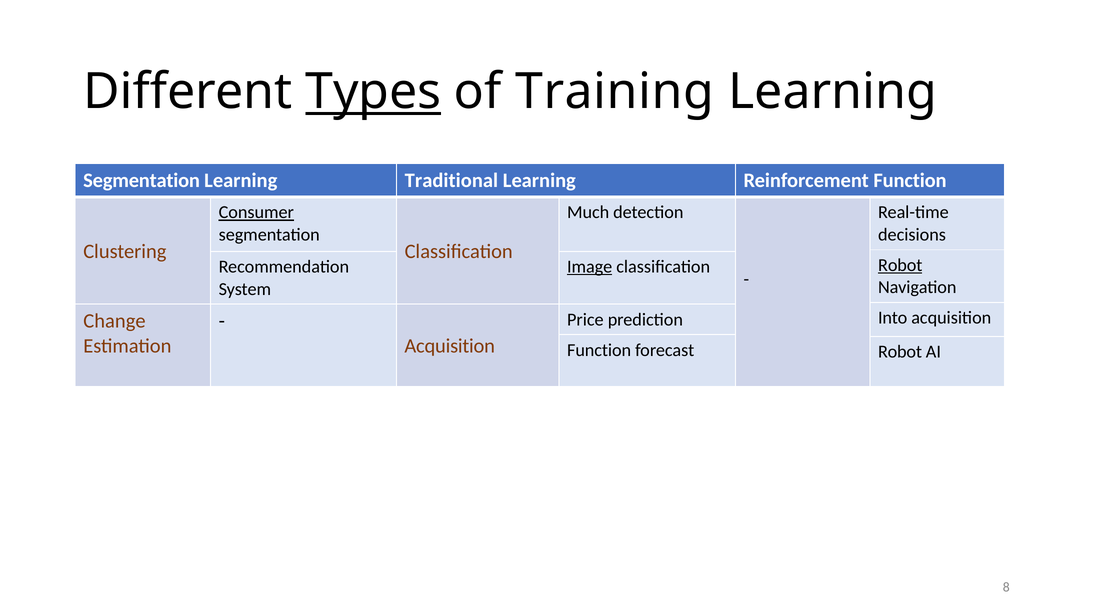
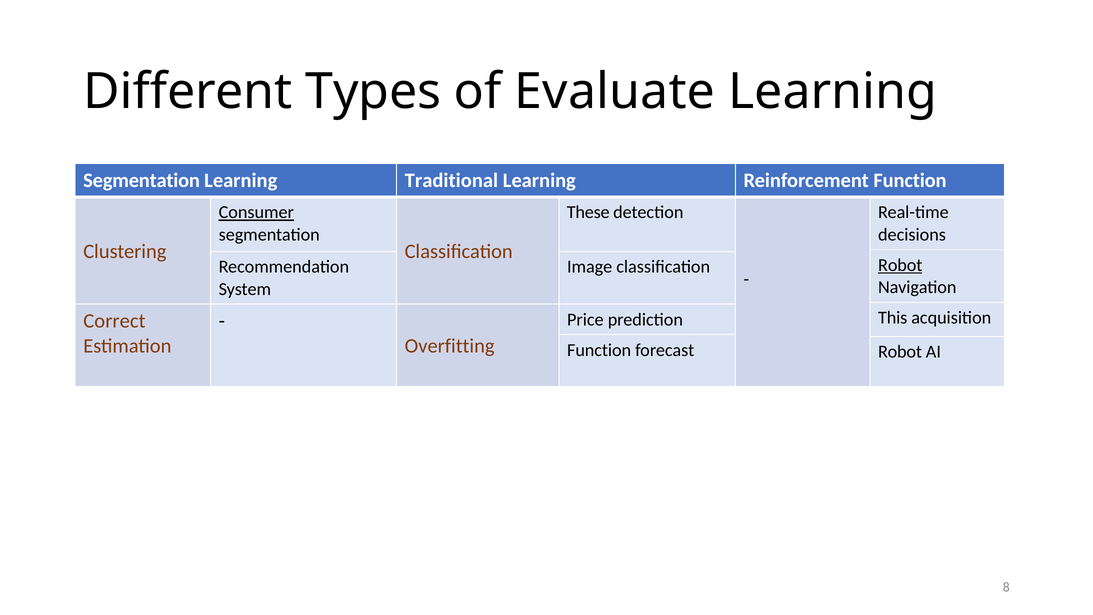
Types underline: present -> none
Training: Training -> Evaluate
Much: Much -> These
Image underline: present -> none
Into: Into -> This
Change: Change -> Correct
Acquisition at (450, 346): Acquisition -> Overfitting
